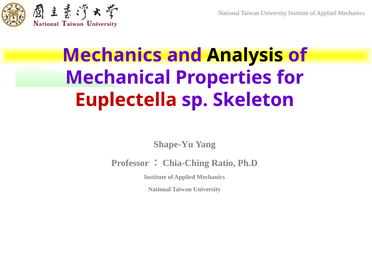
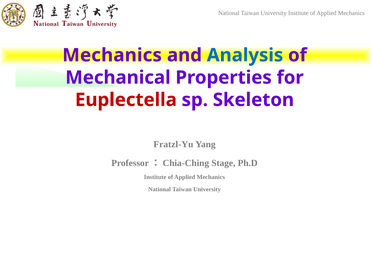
Analysis colour: black -> blue
Shape-Yu: Shape-Yu -> Fratzl-Yu
Ratio: Ratio -> Stage
